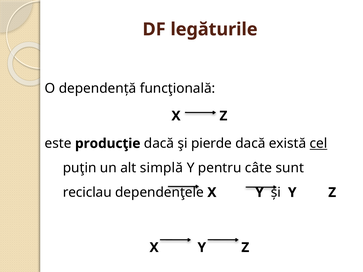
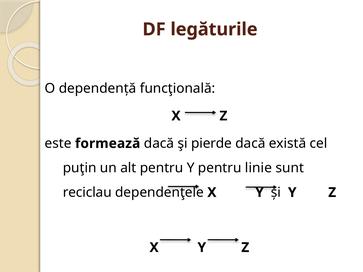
producţie: producţie -> formează
cel underline: present -> none
alt simplă: simplă -> pentru
câte: câte -> linie
